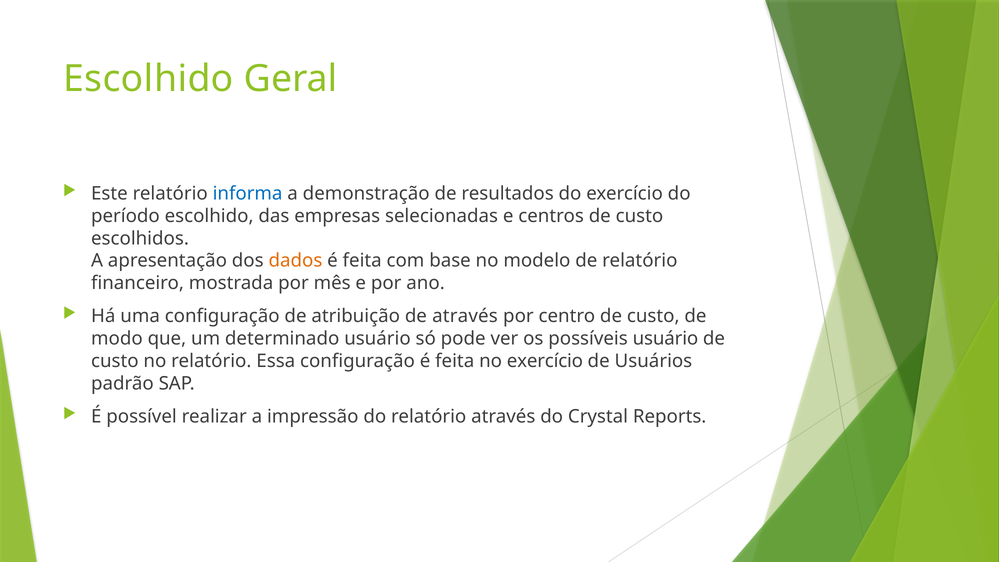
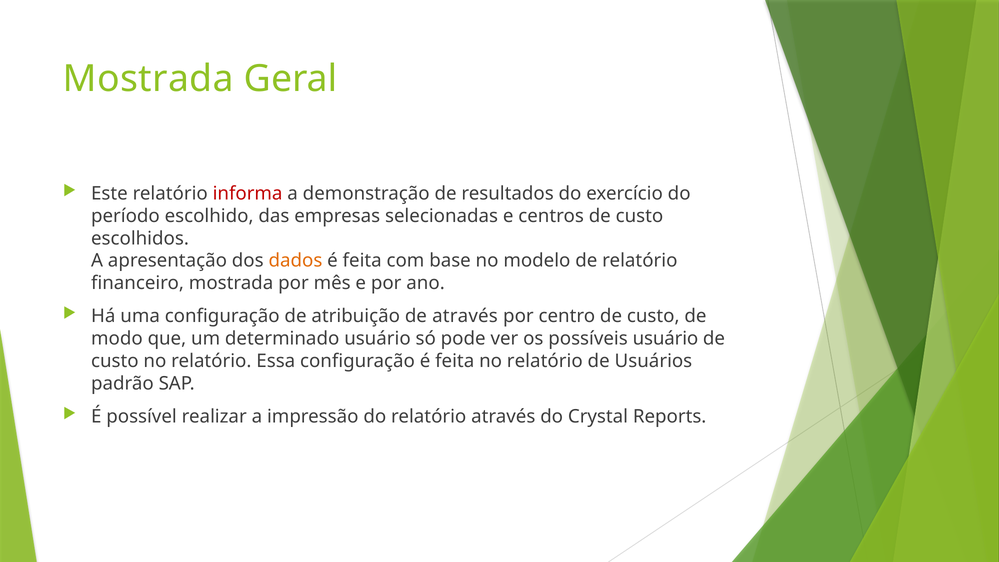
Escolhido at (148, 79): Escolhido -> Mostrada
informa colour: blue -> red
feita no exercício: exercício -> relatório
